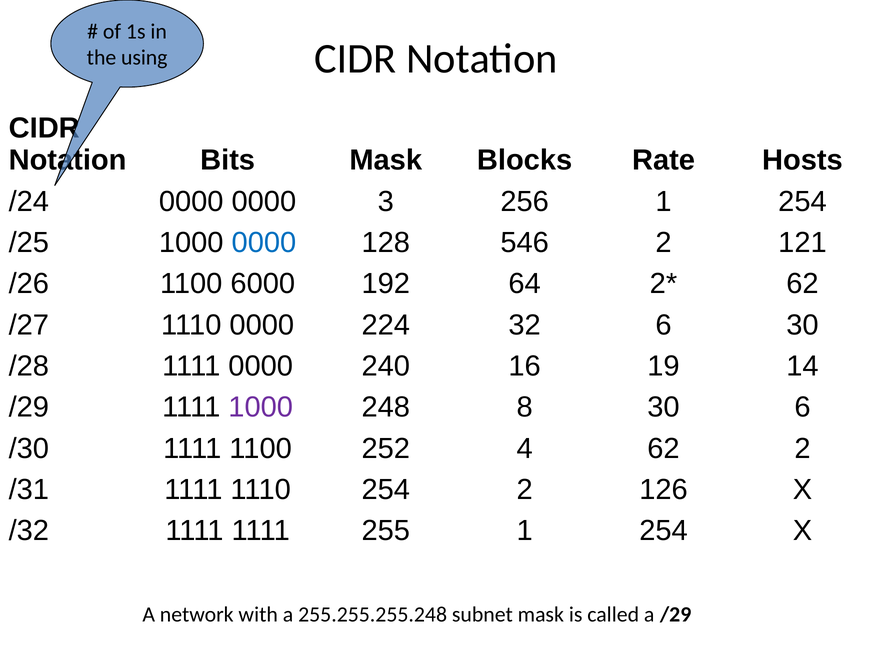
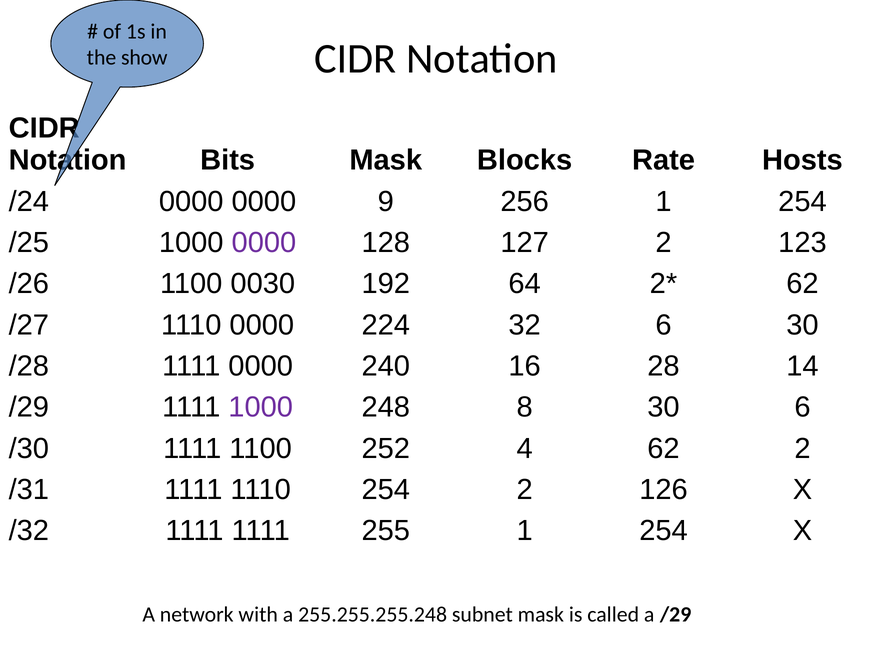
using: using -> show
3: 3 -> 9
0000 at (264, 243) colour: blue -> purple
546: 546 -> 127
121: 121 -> 123
6000: 6000 -> 0030
19: 19 -> 28
